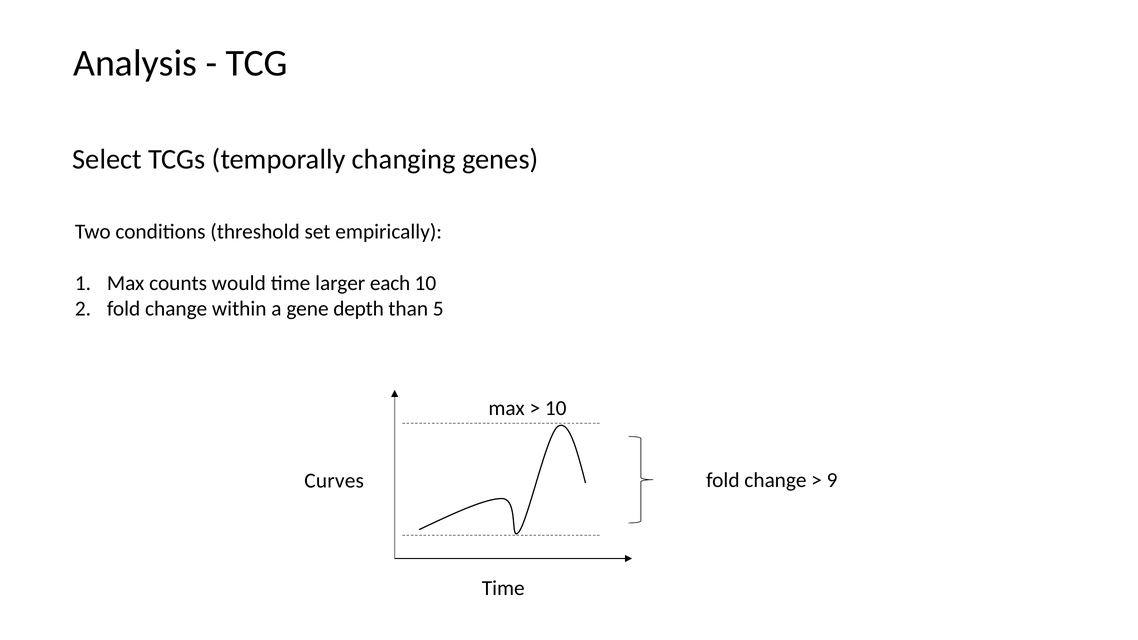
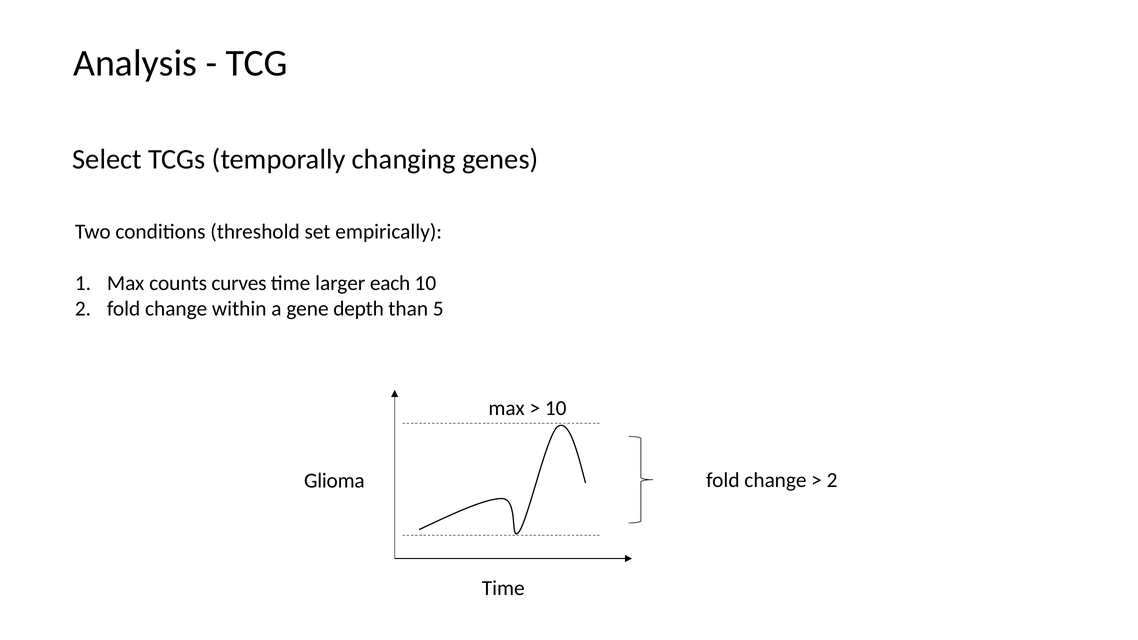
would: would -> curves
9 at (832, 480): 9 -> 2
Curves: Curves -> Glioma
